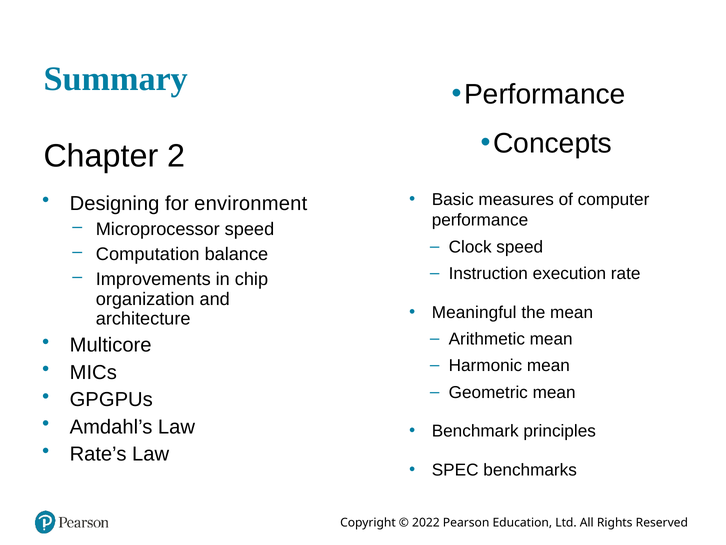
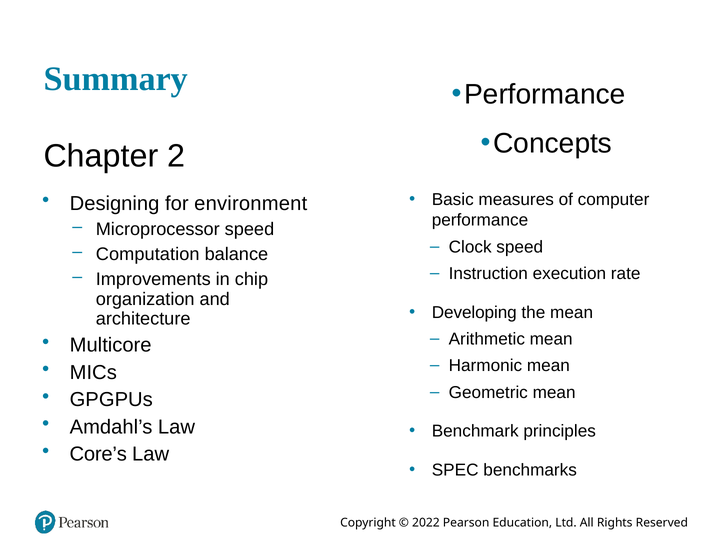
Meaningful: Meaningful -> Developing
Rate’s: Rate’s -> Core’s
